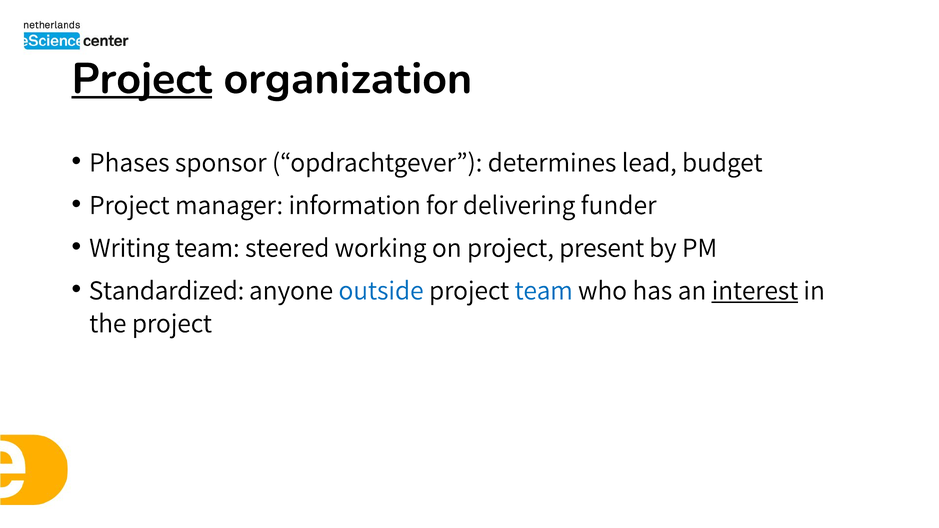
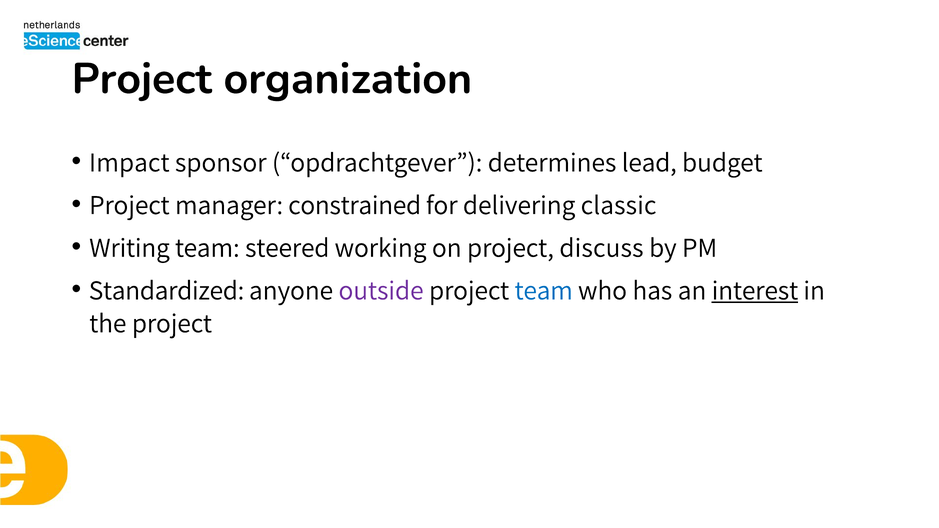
Project at (142, 79) underline: present -> none
Phases: Phases -> Impact
information: information -> constrained
funder: funder -> classic
present: present -> discuss
outside colour: blue -> purple
